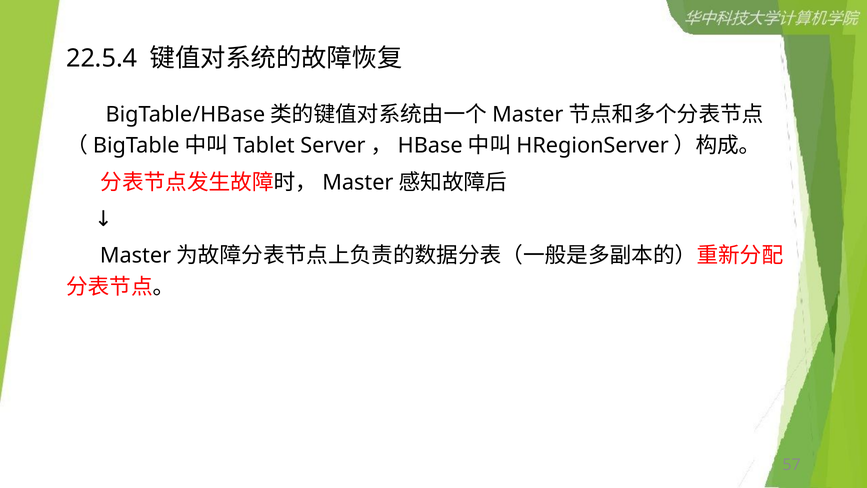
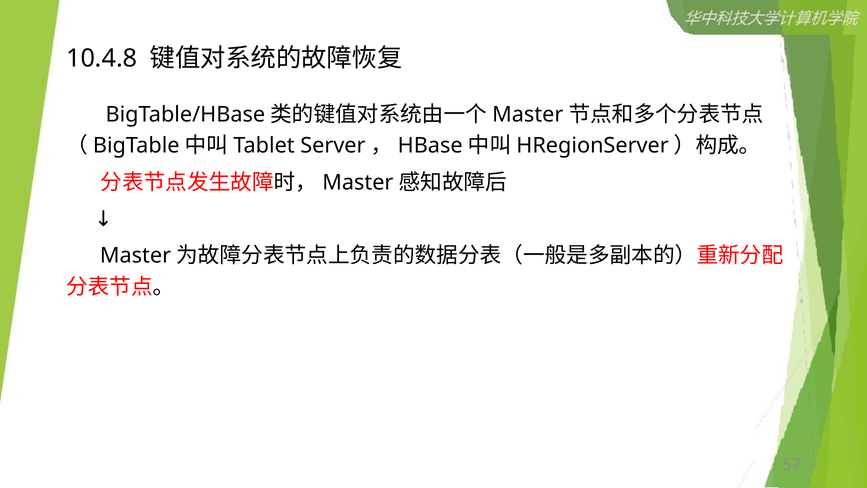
22.5.4: 22.5.4 -> 10.4.8
